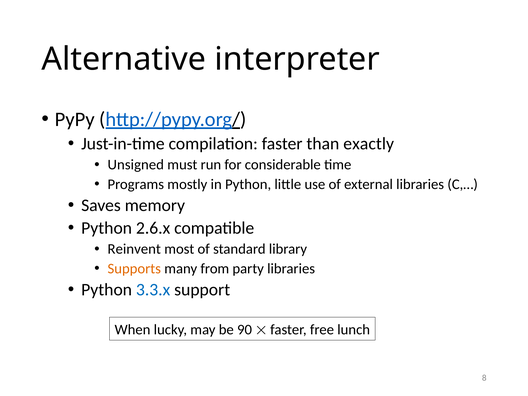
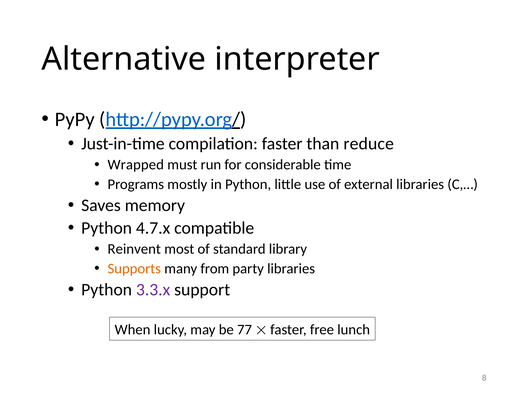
exactly: exactly -> reduce
Unsigned: Unsigned -> Wrapped
2.6.x: 2.6.x -> 4.7.x
3.3.x colour: blue -> purple
90: 90 -> 77
